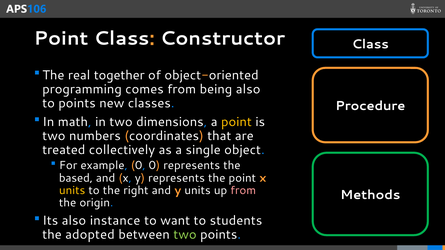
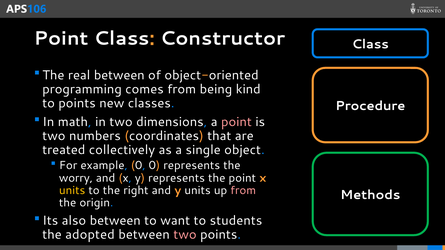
real together: together -> between
being also: also -> kind
point at (236, 122) colour: yellow -> pink
based: based -> worry
also instance: instance -> between
two at (185, 235) colour: light green -> pink
